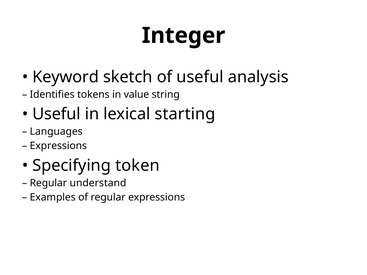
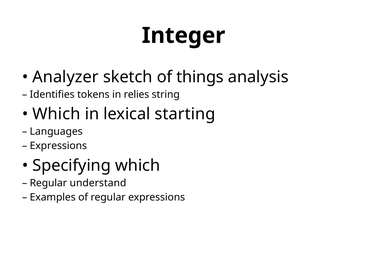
Keyword: Keyword -> Analyzer
of useful: useful -> things
value: value -> relies
Useful at (56, 114): Useful -> Which
Specifying token: token -> which
